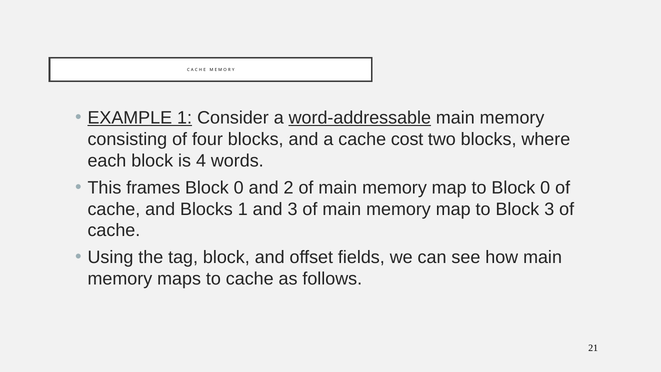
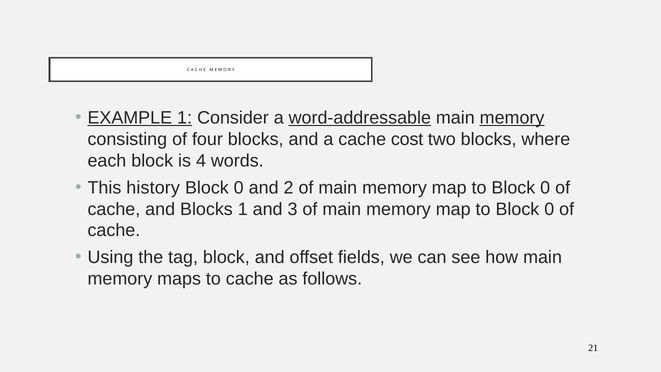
memory at (512, 118) underline: none -> present
frames: frames -> history
3 at (549, 209): 3 -> 0
